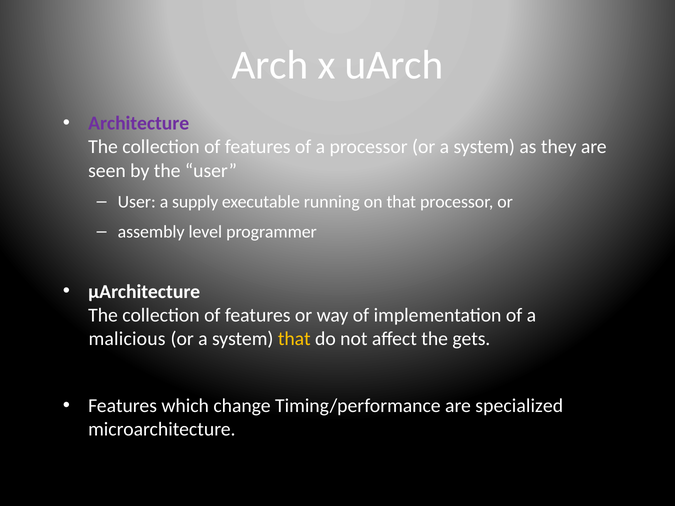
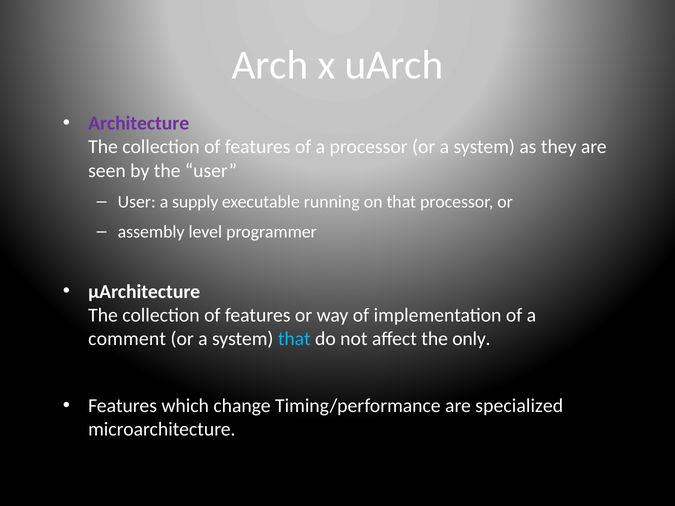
malicious: malicious -> comment
that at (294, 339) colour: yellow -> light blue
gets: gets -> only
